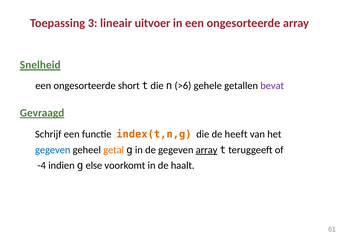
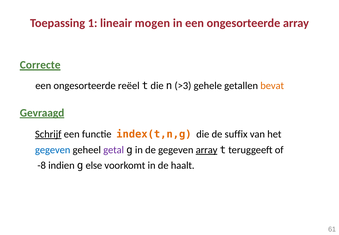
3: 3 -> 1
uitvoer: uitvoer -> mogen
Snelheid: Snelheid -> Correcte
short: short -> reëel
>6: >6 -> >3
bevat colour: purple -> orange
Schrijf underline: none -> present
heeft: heeft -> suffix
getal colour: orange -> purple
-4: -4 -> -8
